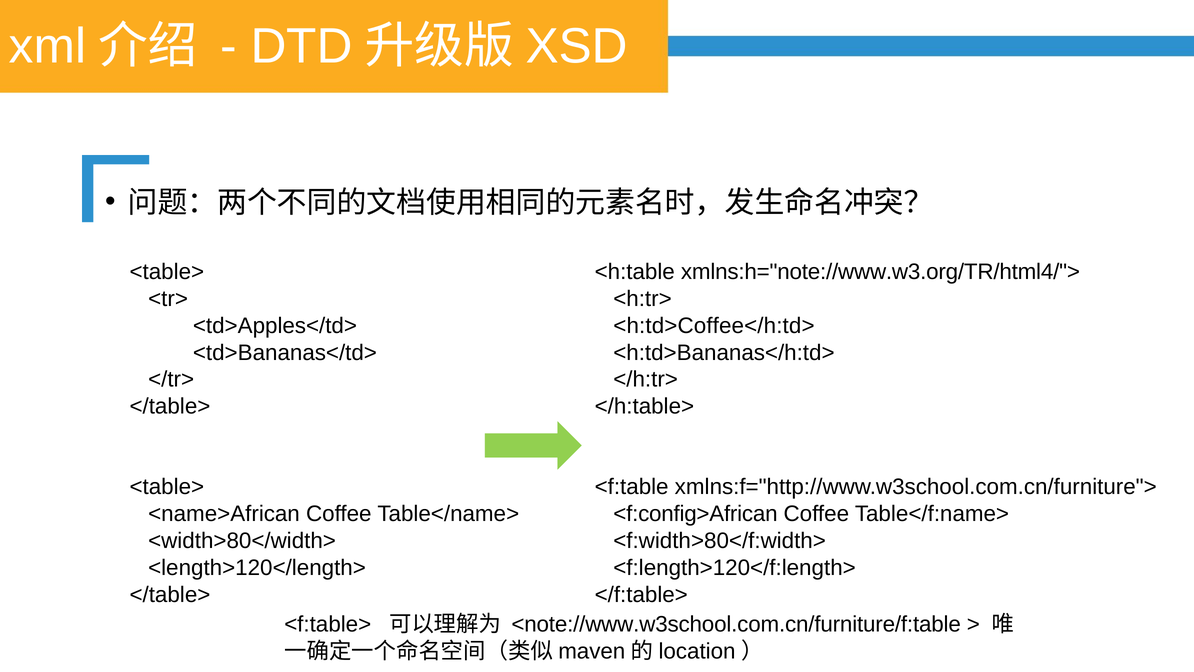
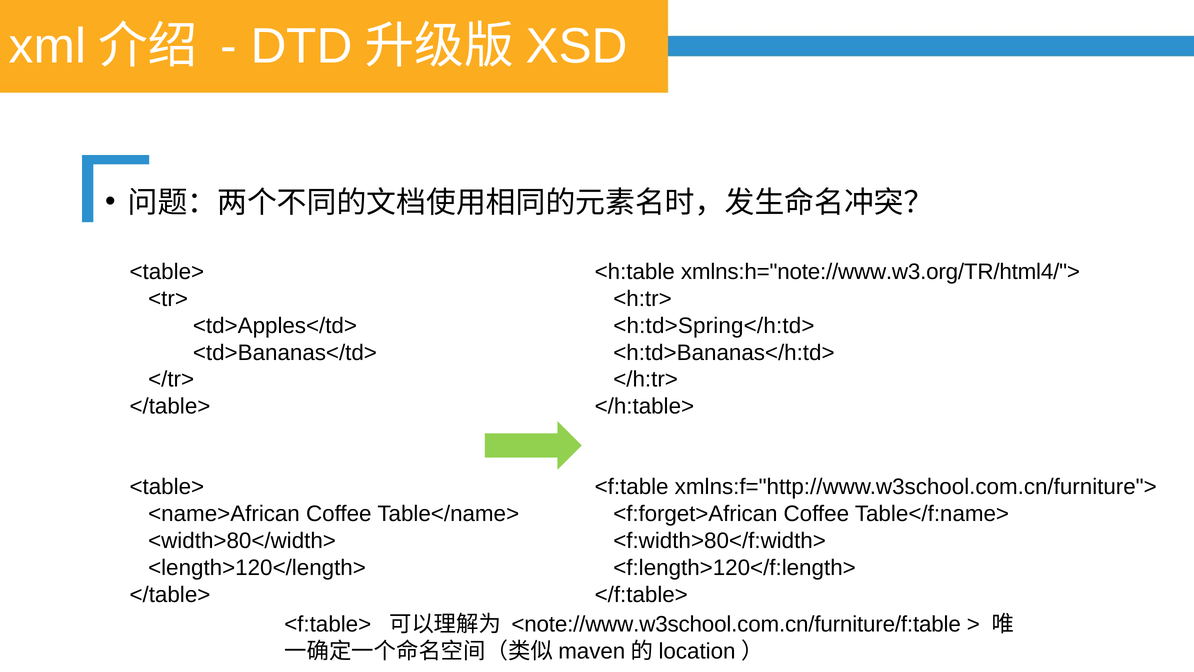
<h:td>Coffee</h:td>: <h:td>Coffee</h:td> -> <h:td>Spring</h:td>
<f:config>African: <f:config>African -> <f:forget>African
